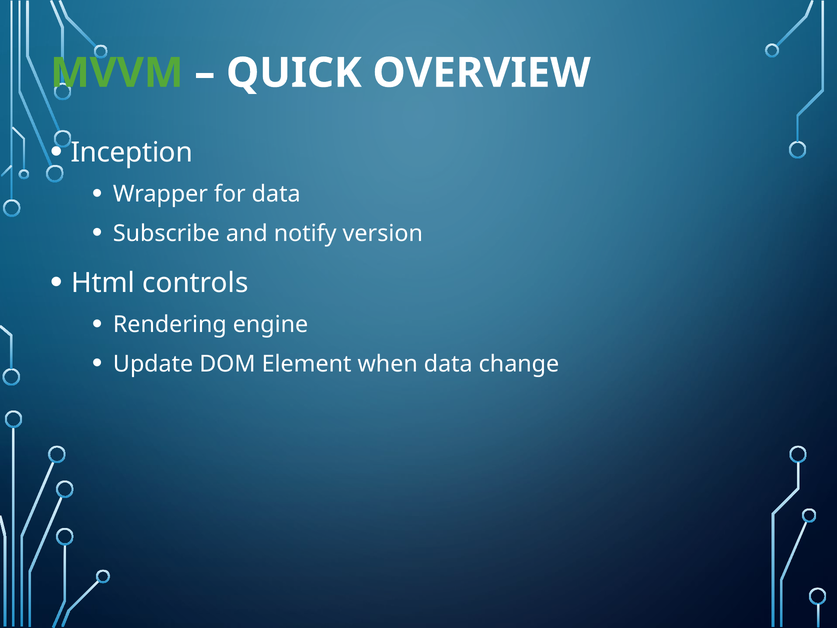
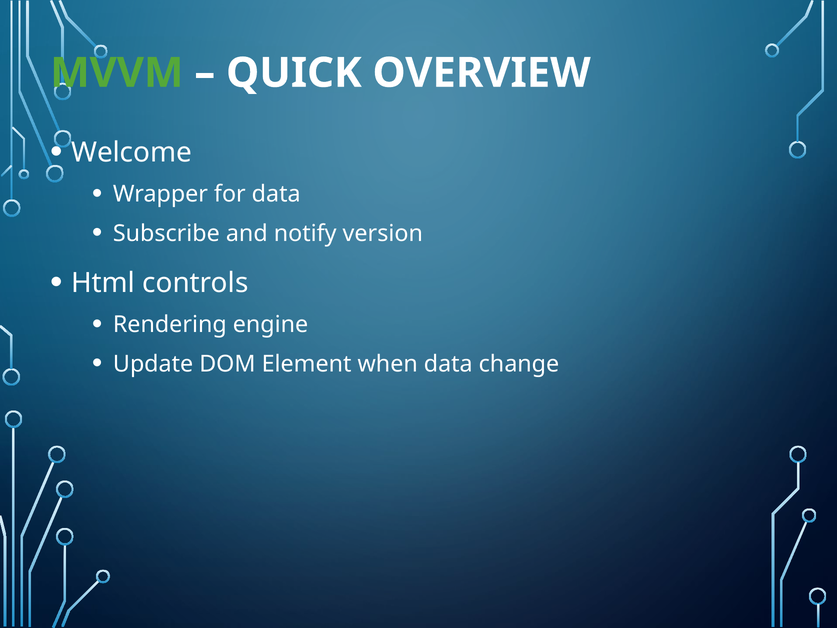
Inception: Inception -> Welcome
